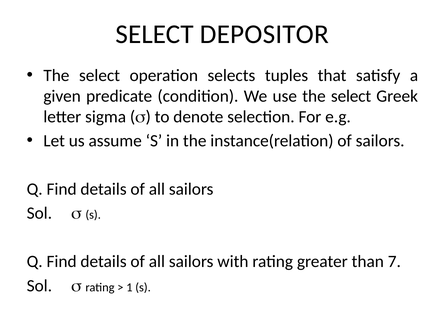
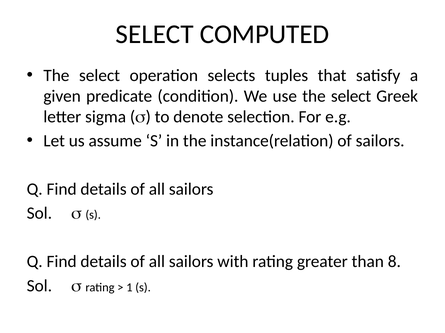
DEPOSITOR: DEPOSITOR -> COMPUTED
7: 7 -> 8
